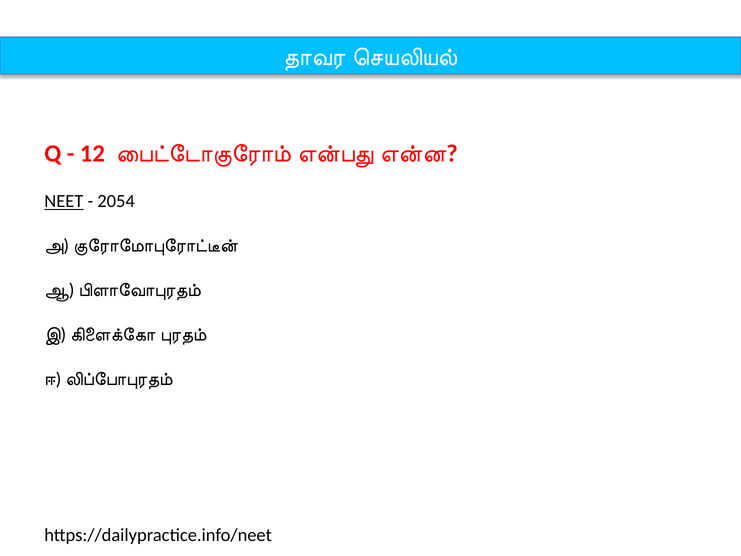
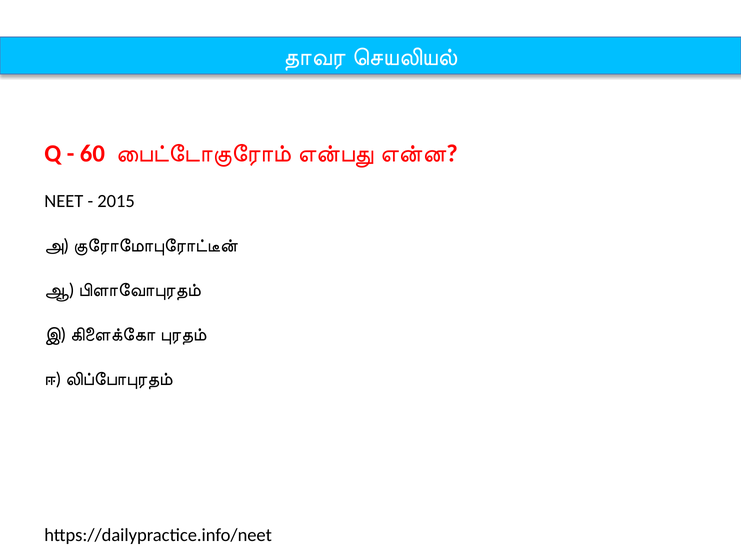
12: 12 -> 60
NEET underline: present -> none
2054: 2054 -> 2015
